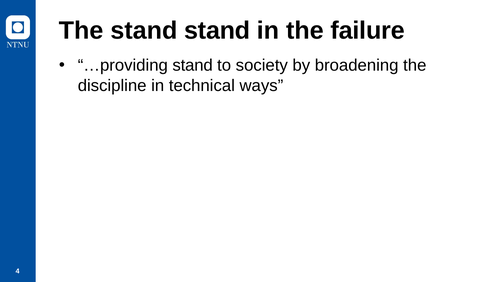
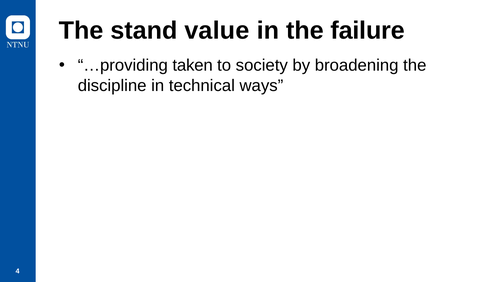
stand stand: stand -> value
…providing stand: stand -> taken
